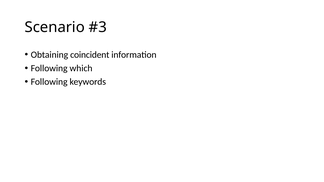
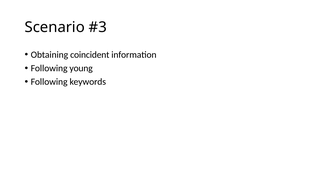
which: which -> young
